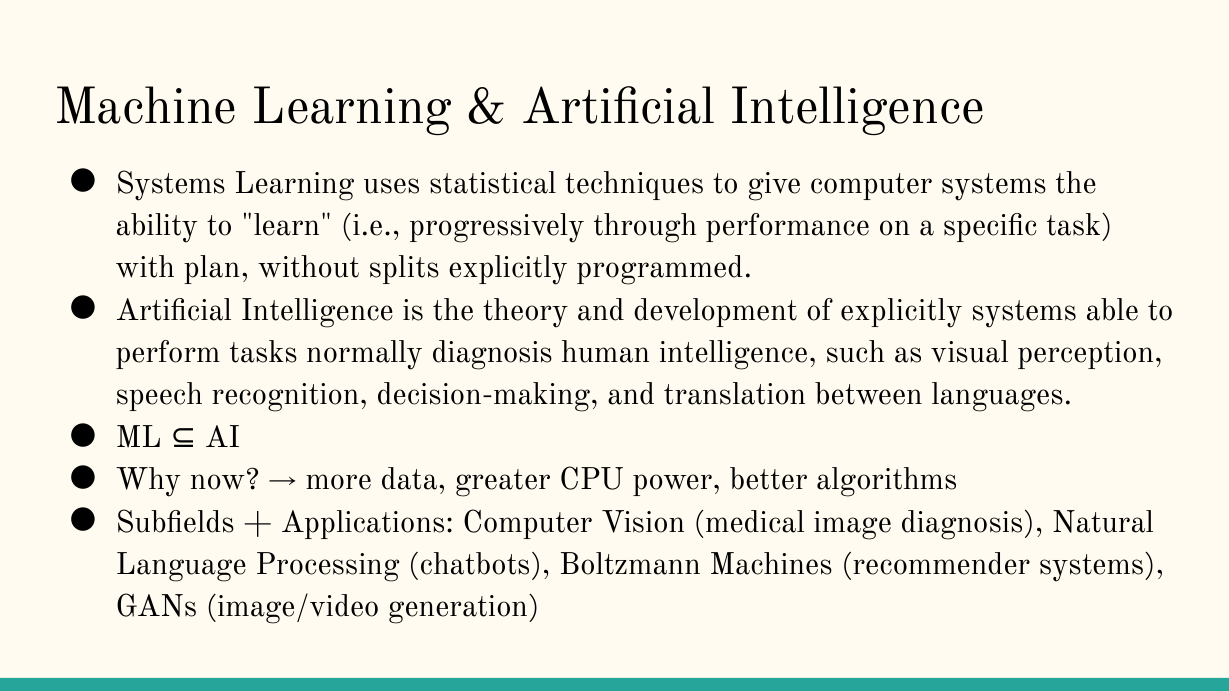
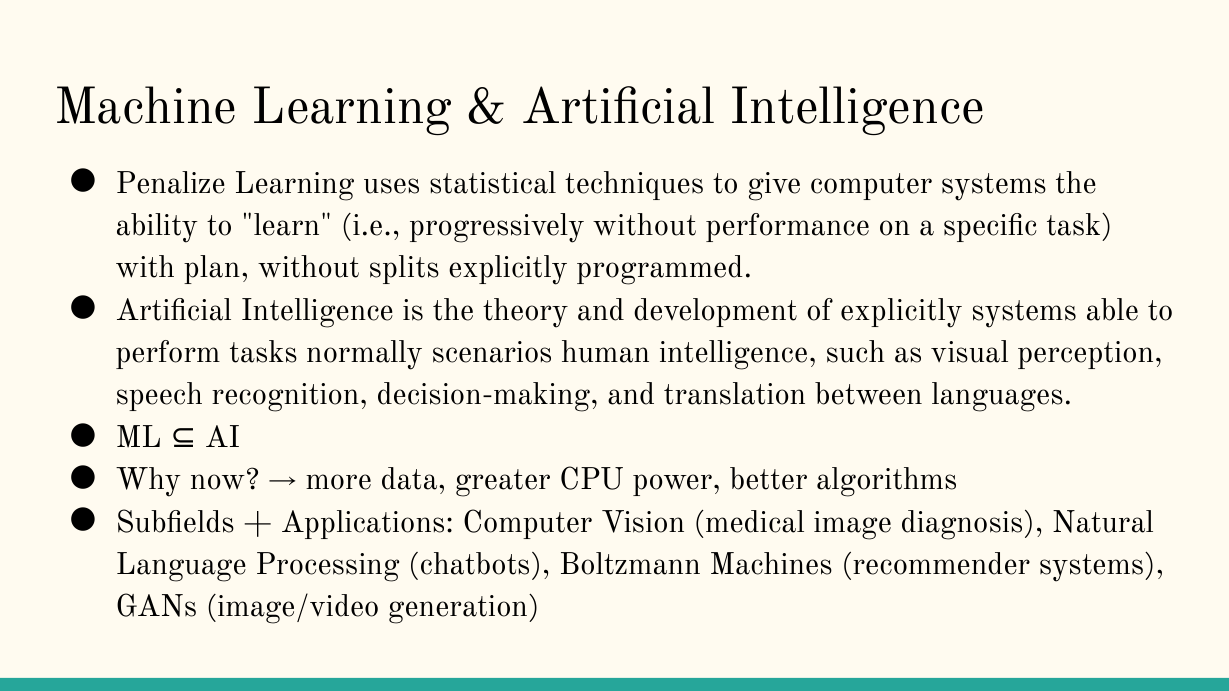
Systems at (171, 183): Systems -> Penalize
progressively through: through -> without
normally diagnosis: diagnosis -> scenarios
